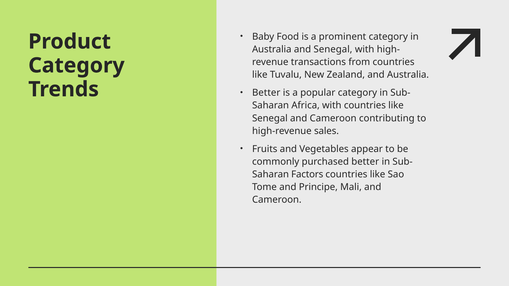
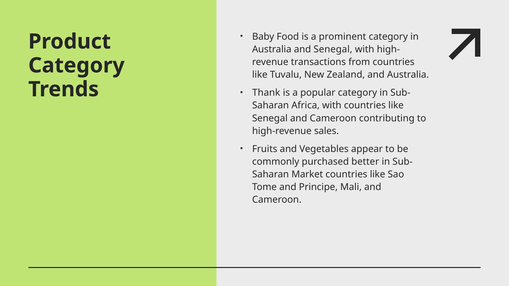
Better at (266, 93): Better -> Thank
Factors: Factors -> Market
